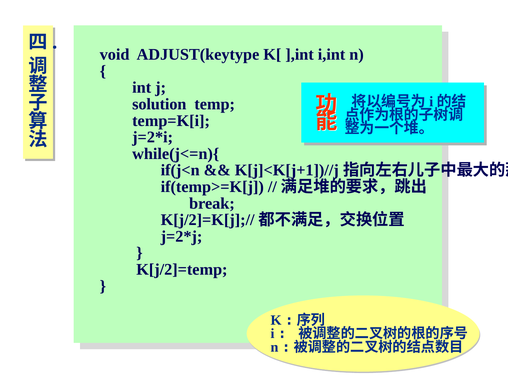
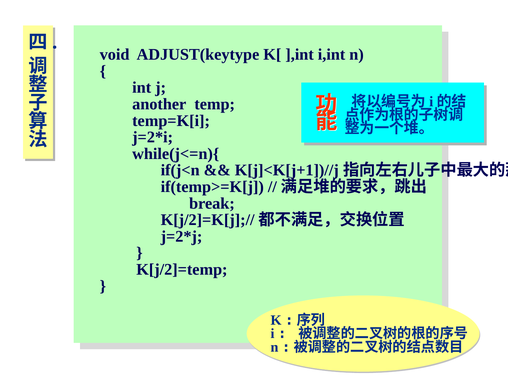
solution: solution -> another
